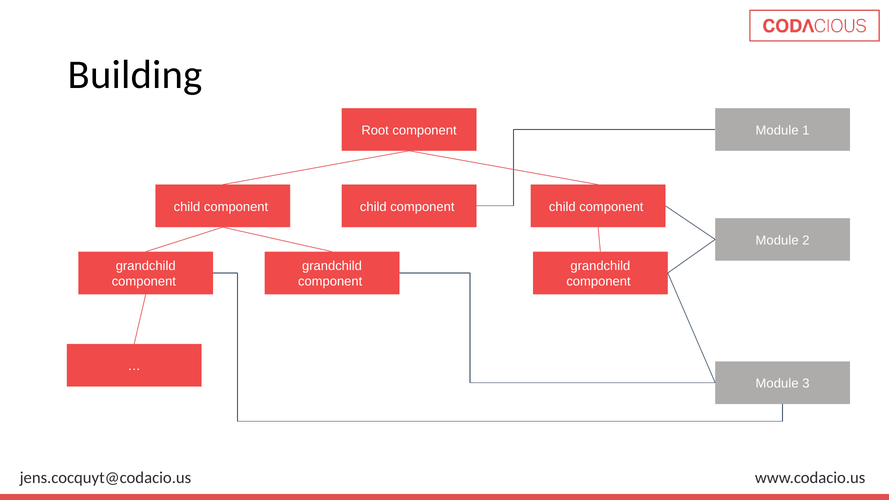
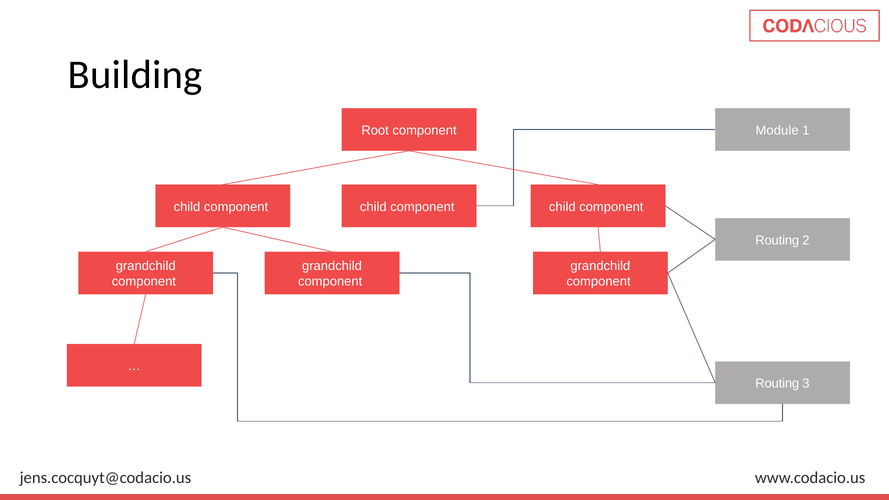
Module at (777, 240): Module -> Routing
Module at (777, 384): Module -> Routing
